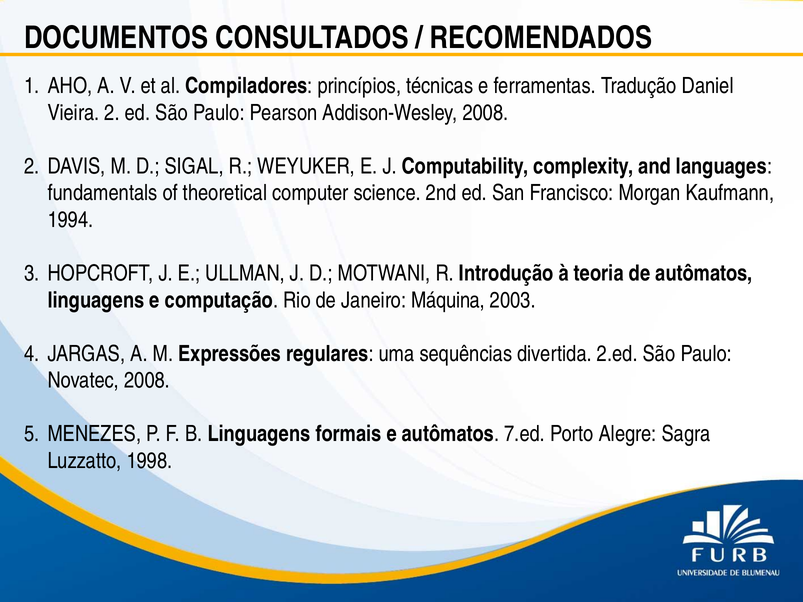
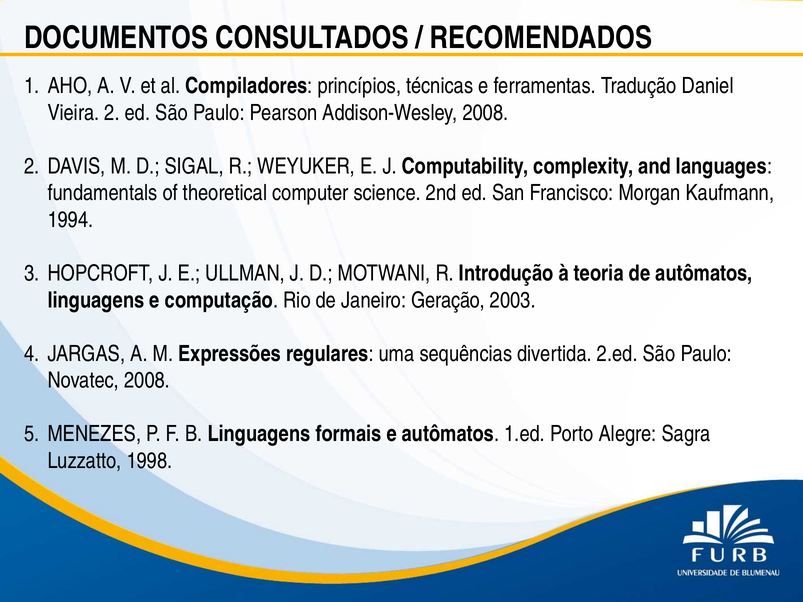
Máquina: Máquina -> Geração
7.ed: 7.ed -> 1.ed
